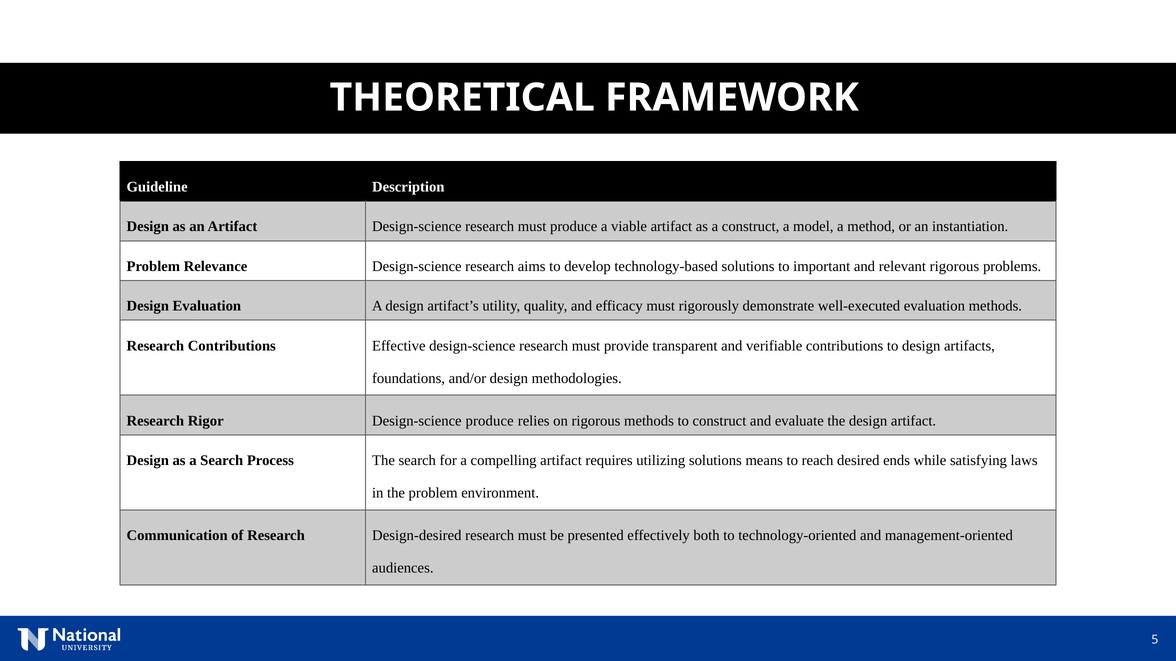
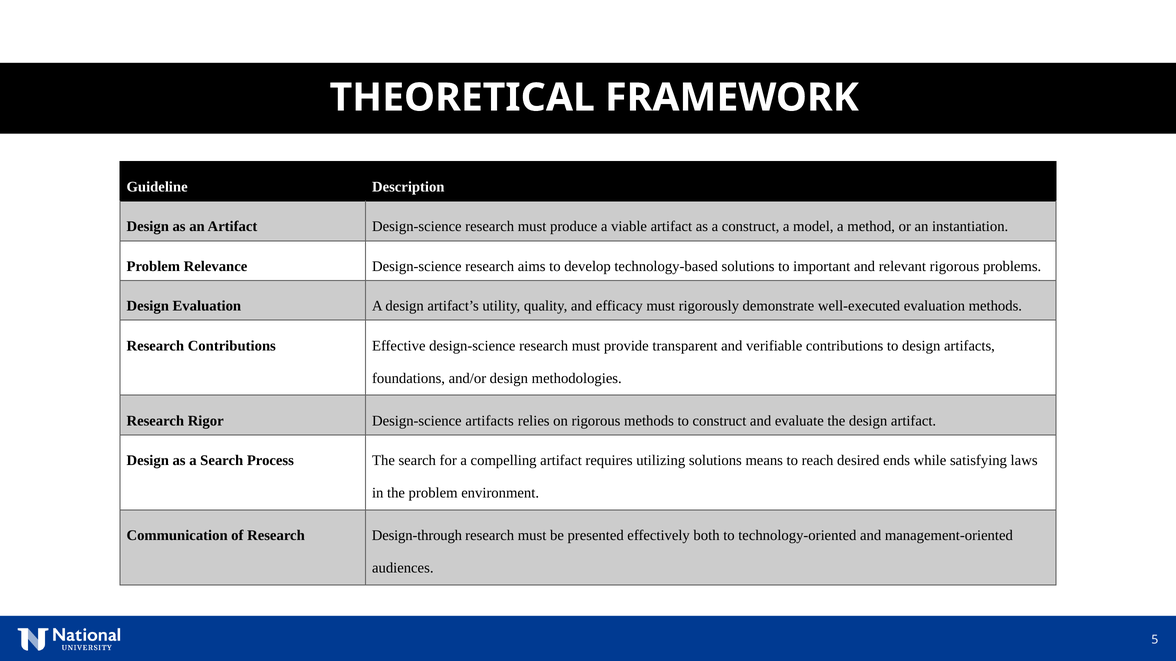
Design-science produce: produce -> artifacts
Design-desired: Design-desired -> Design-through
